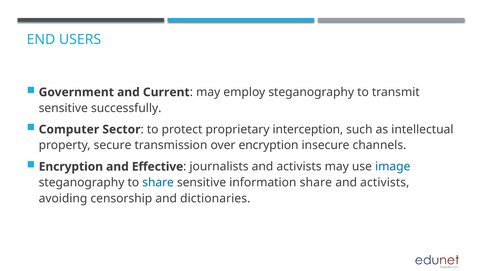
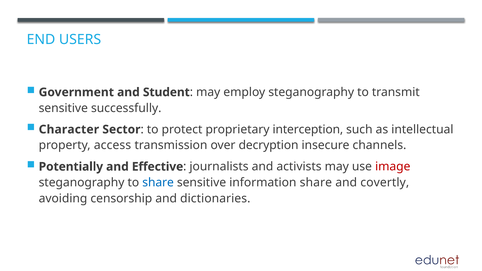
Current: Current -> Student
Computer: Computer -> Character
secure: secure -> access
over encryption: encryption -> decryption
Encryption at (71, 167): Encryption -> Potentially
image colour: blue -> red
activists at (385, 183): activists -> covertly
